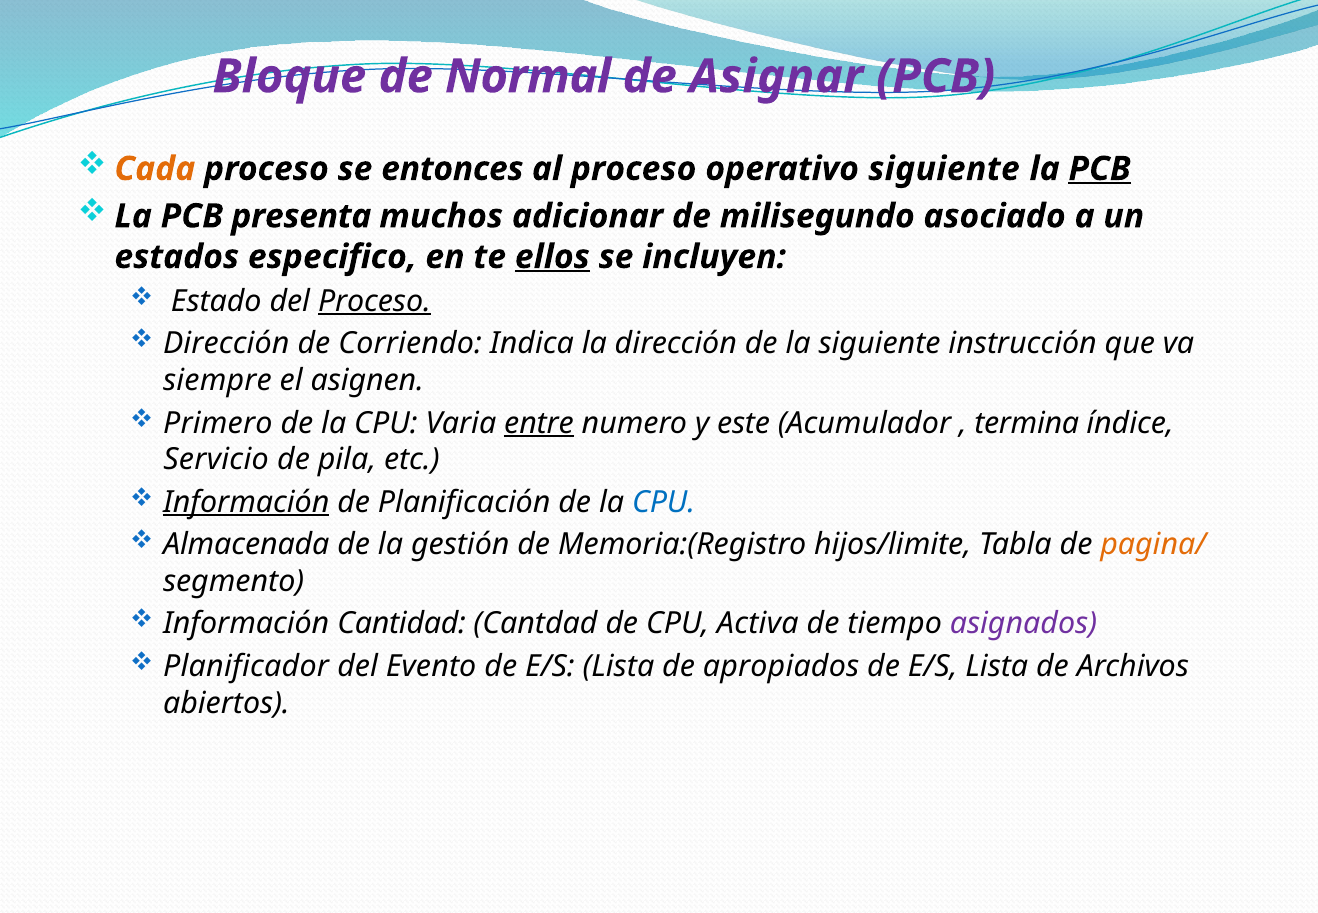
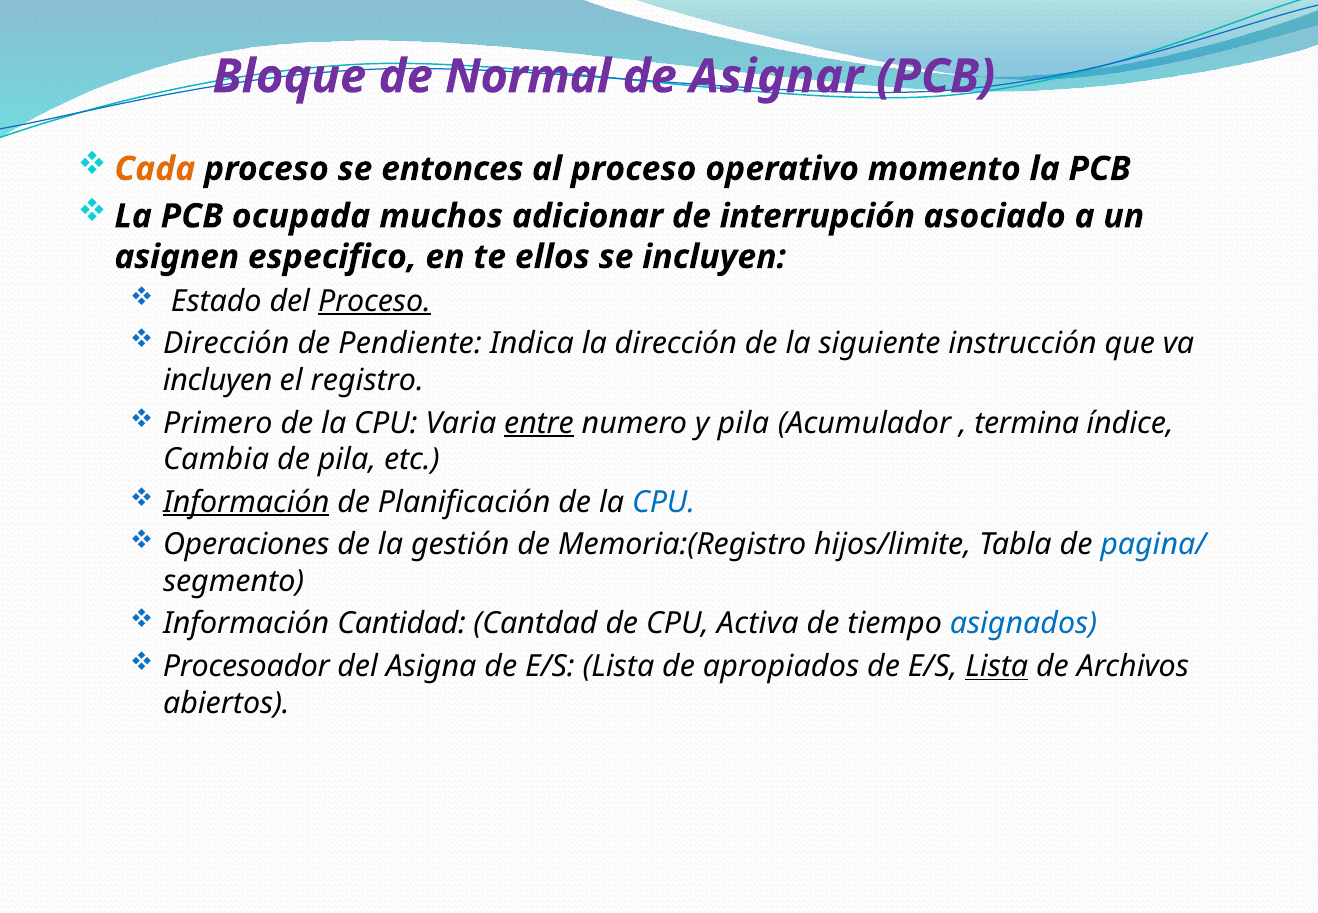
operativo siguiente: siguiente -> momento
PCB at (1100, 169) underline: present -> none
presenta: presenta -> ocupada
milisegundo: milisegundo -> interrupción
estados: estados -> asignen
ellos underline: present -> none
Corriendo: Corriendo -> Pendiente
siempre at (217, 380): siempre -> incluyen
asignen: asignen -> registro
y este: este -> pila
Servicio: Servicio -> Cambia
Almacenada: Almacenada -> Operaciones
pagina/ colour: orange -> blue
asignados colour: purple -> blue
Planificador: Planificador -> Procesoador
Evento: Evento -> Asigna
Lista at (997, 666) underline: none -> present
